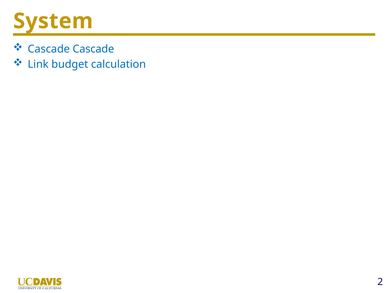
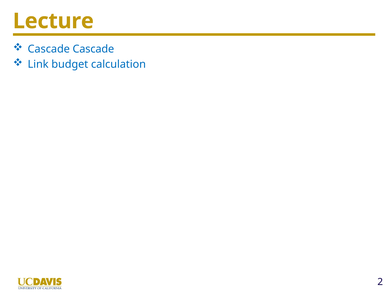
System: System -> Lecture
